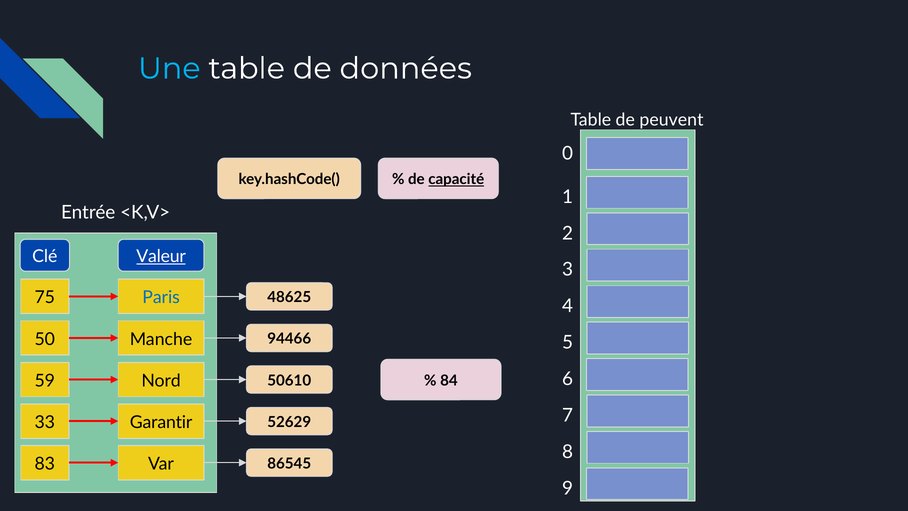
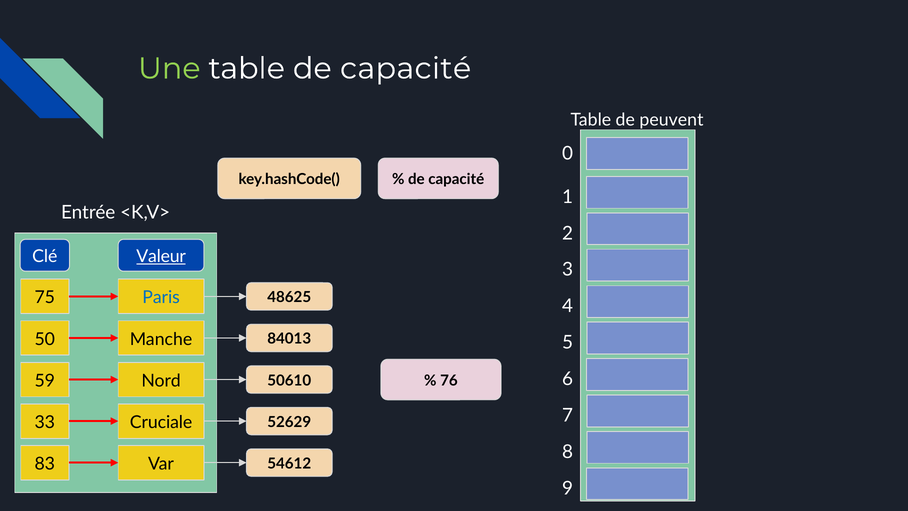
Une colour: light blue -> light green
table de données: données -> capacité
capacité at (456, 179) underline: present -> none
94466: 94466 -> 84013
84: 84 -> 76
Garantir: Garantir -> Cruciale
86545: 86545 -> 54612
